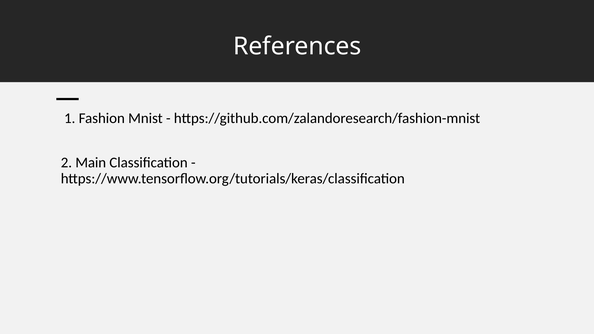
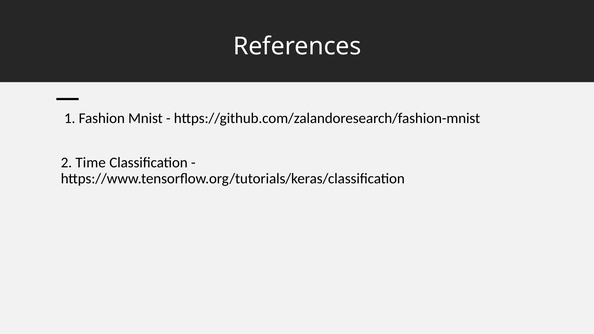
Main: Main -> Time
